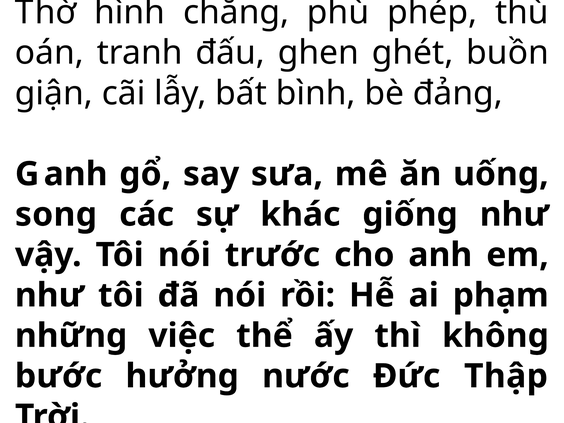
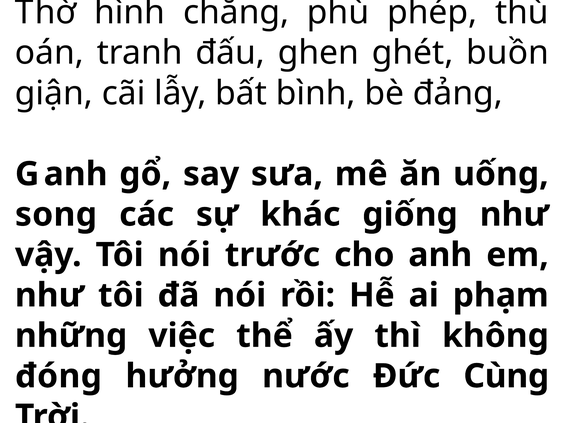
bước: bước -> đóng
Thập: Thập -> Cùng
